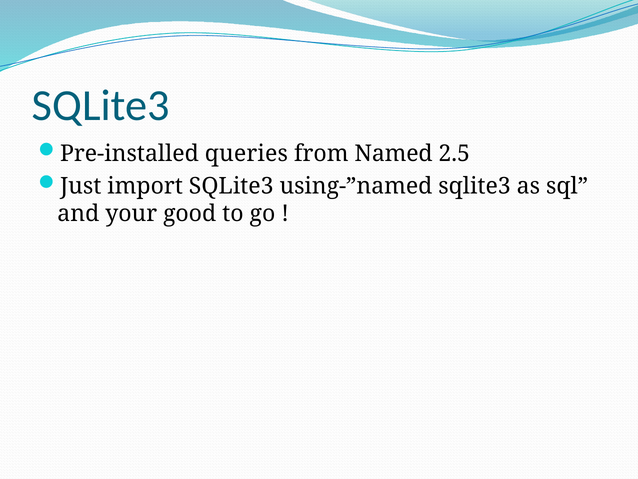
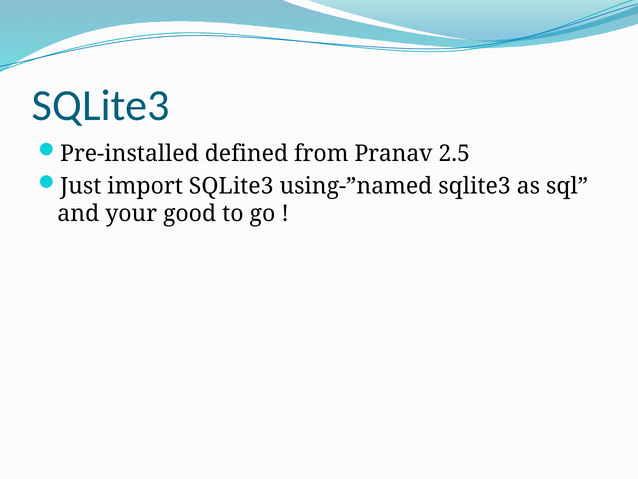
queries: queries -> defined
Named: Named -> Pranav
